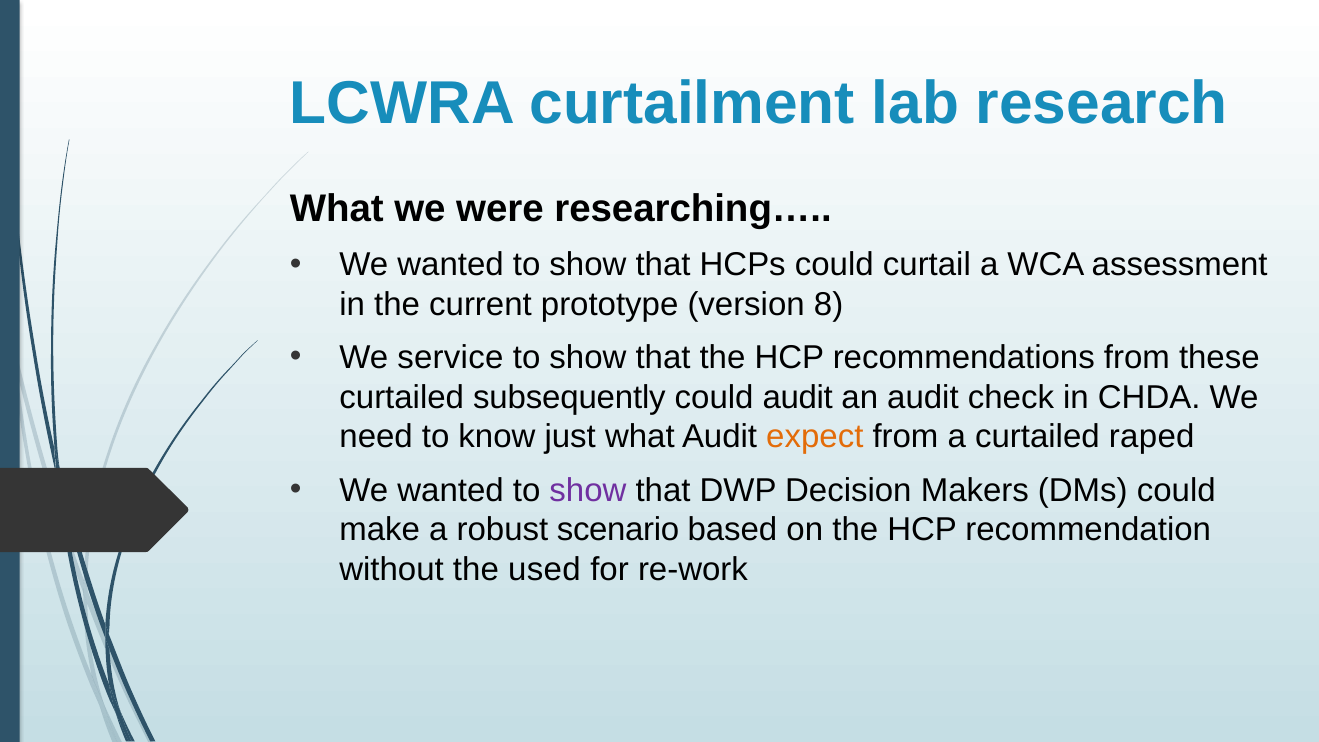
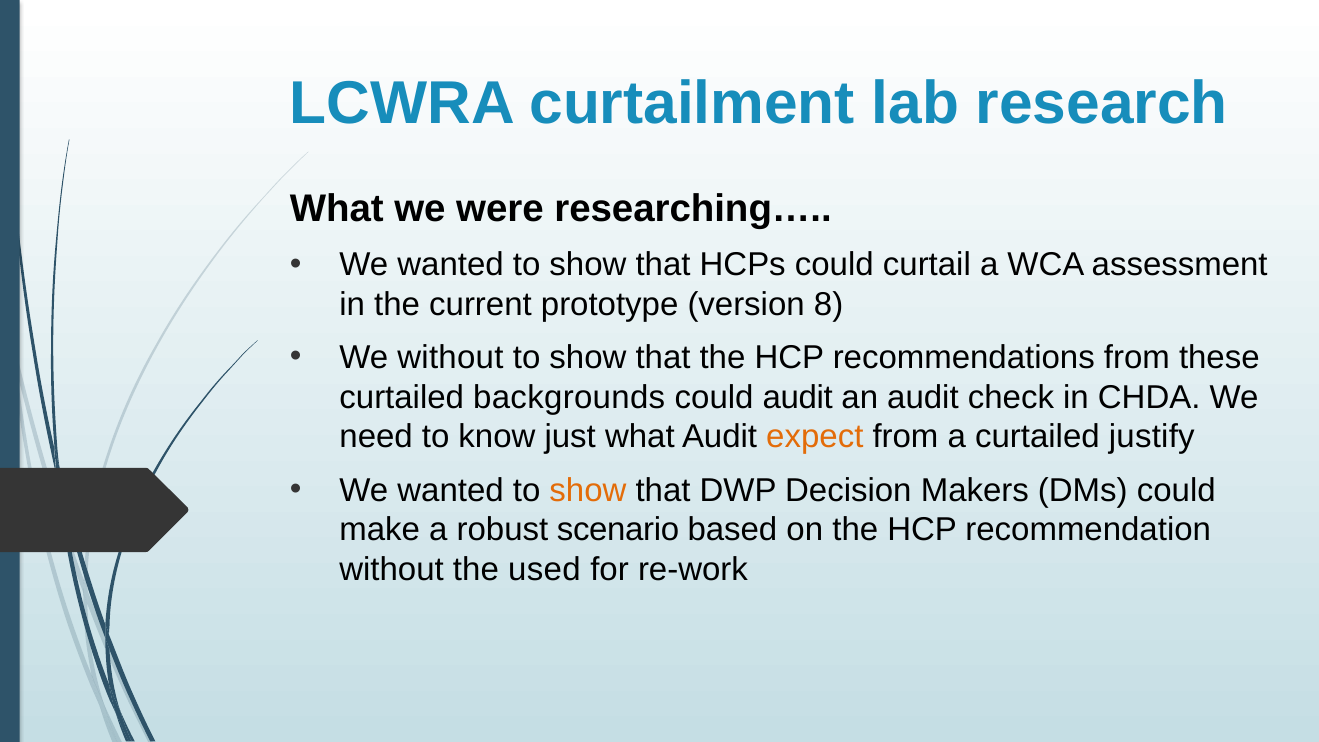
We service: service -> without
subsequently: subsequently -> backgrounds
raped: raped -> justify
show at (588, 490) colour: purple -> orange
